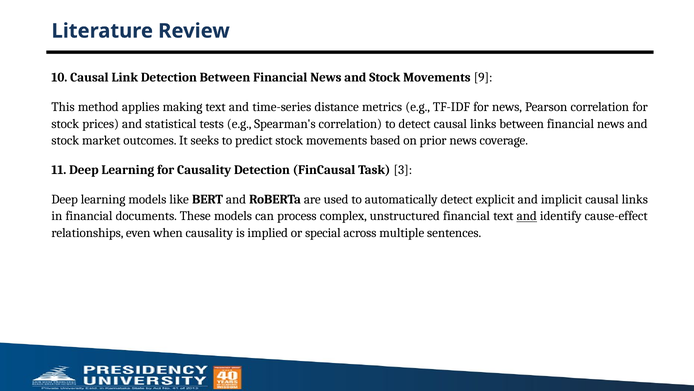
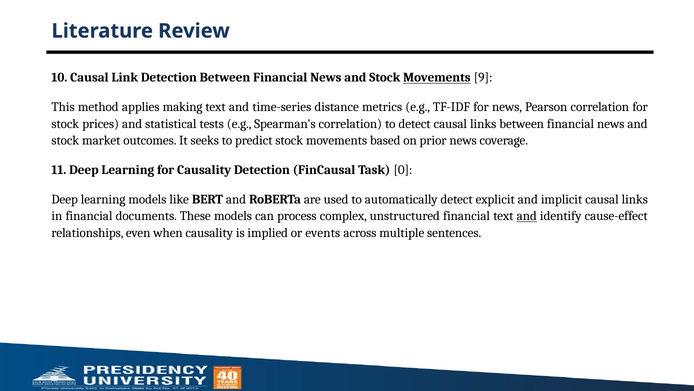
Movements at (437, 77) underline: none -> present
3: 3 -> 0
special: special -> events
